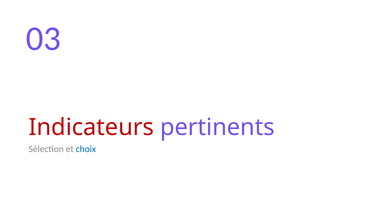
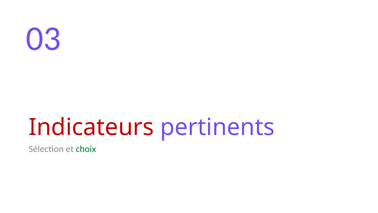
choix colour: blue -> green
